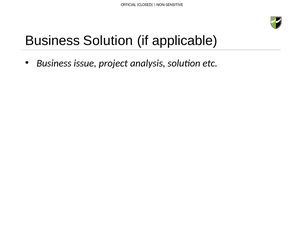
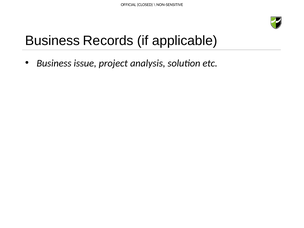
Business Solution: Solution -> Records
